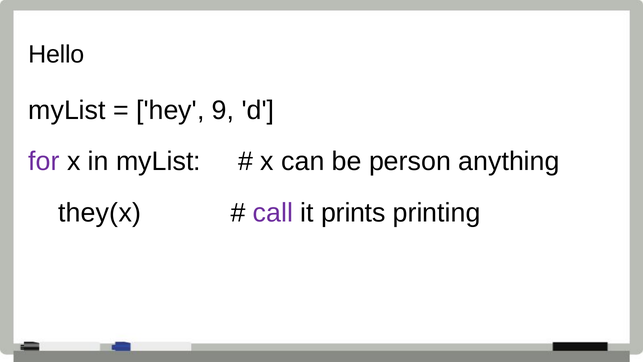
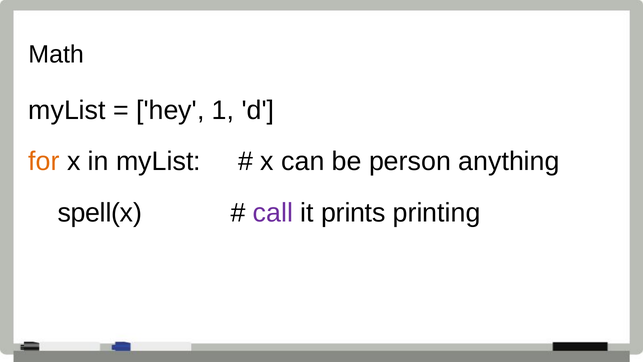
Hello: Hello -> Math
9: 9 -> 1
for colour: purple -> orange
they(x: they(x -> spell(x
